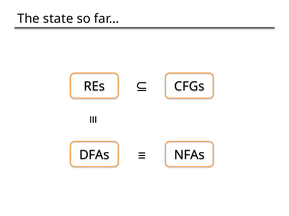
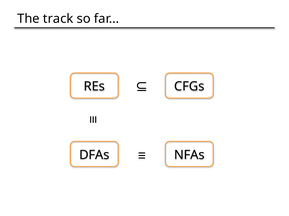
state: state -> track
